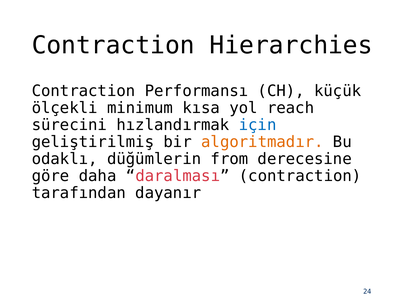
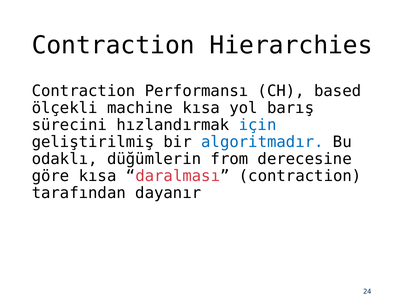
küçük: küçük -> based
minimum: minimum -> machine
reach: reach -> barış
algoritmadır colour: orange -> blue
göre daha: daha -> kısa
